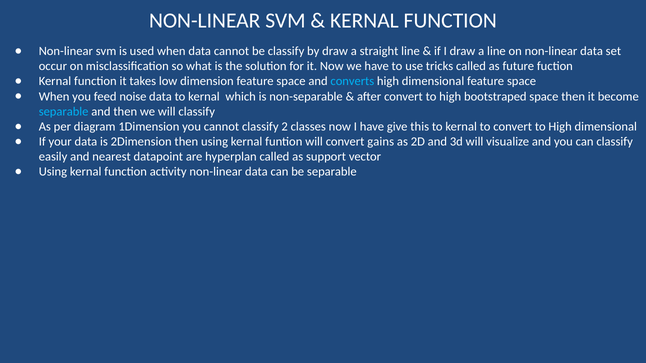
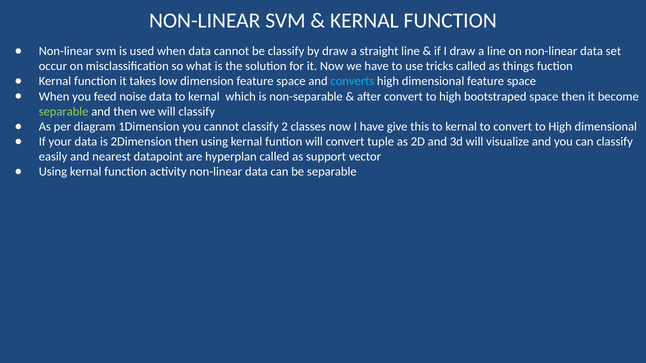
future: future -> things
separable at (64, 112) colour: light blue -> light green
gains: gains -> tuple
